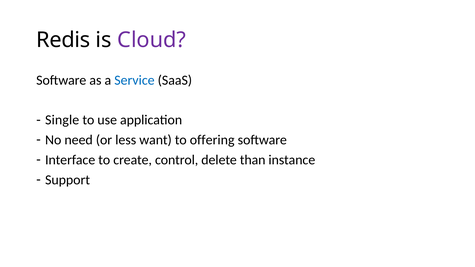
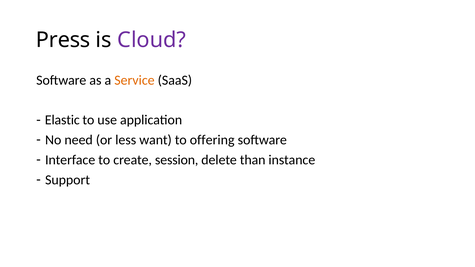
Redis: Redis -> Press
Service colour: blue -> orange
Single: Single -> Elastic
control: control -> session
